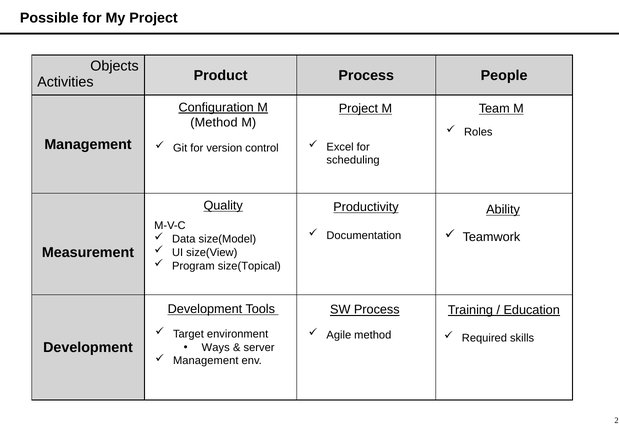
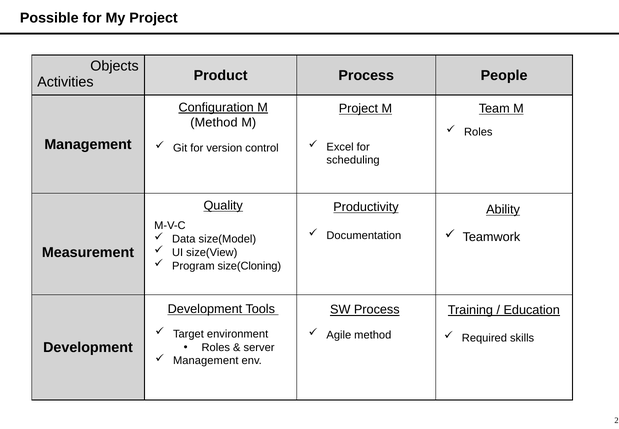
size(Topical: size(Topical -> size(Cloning
Ways at (216, 347): Ways -> Roles
